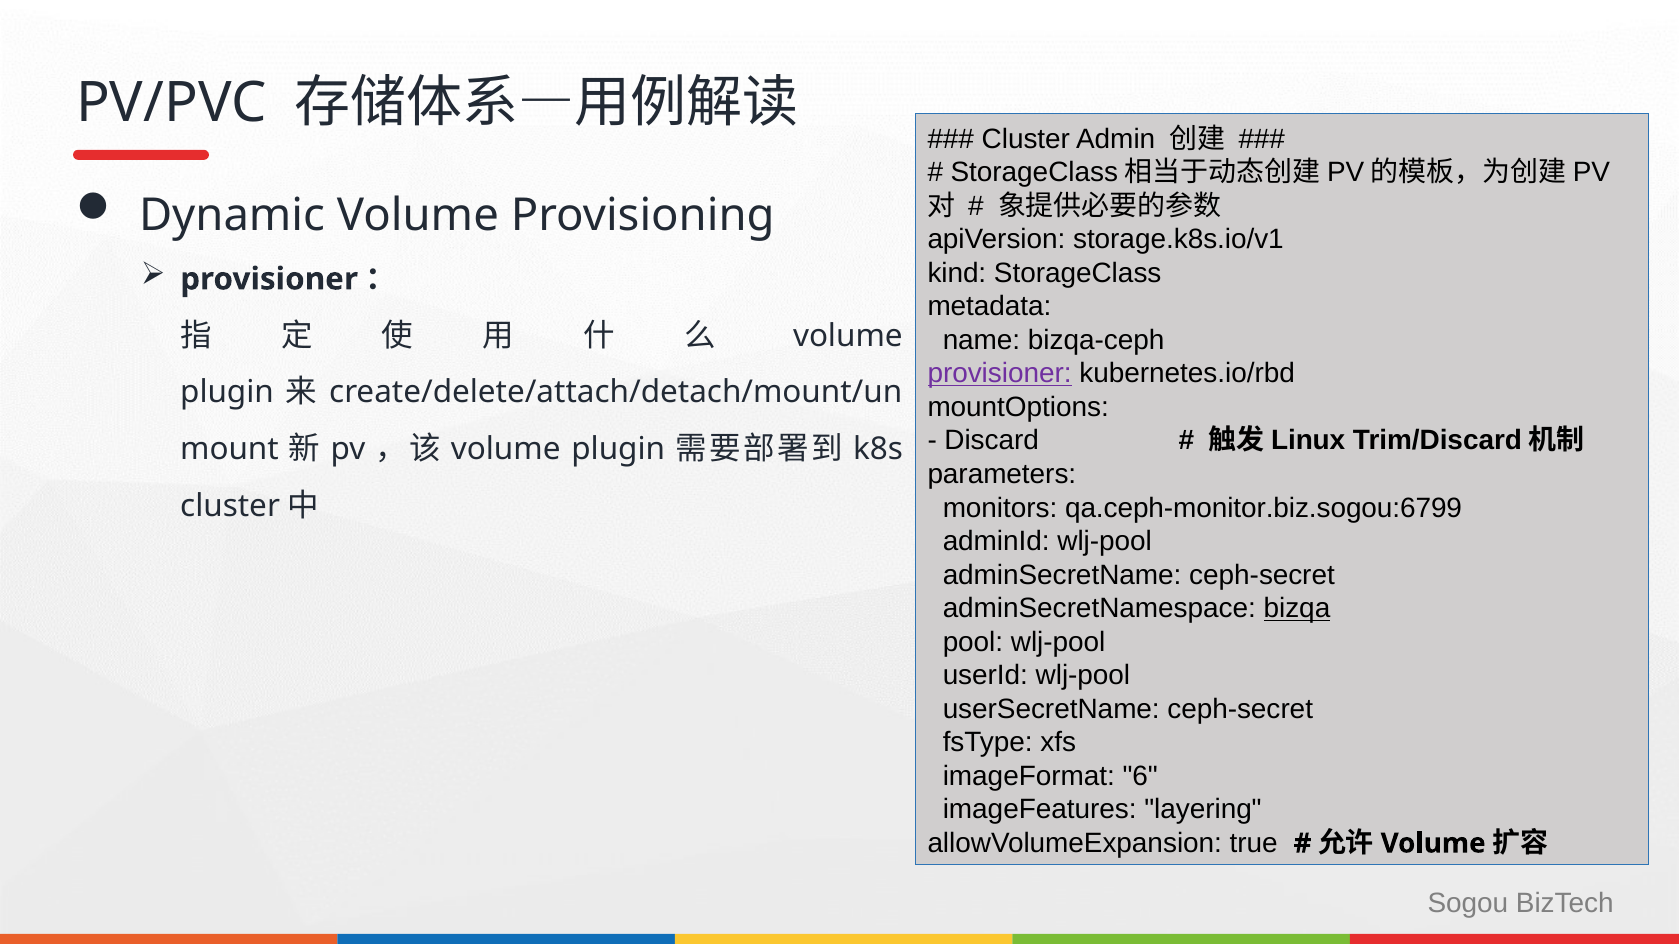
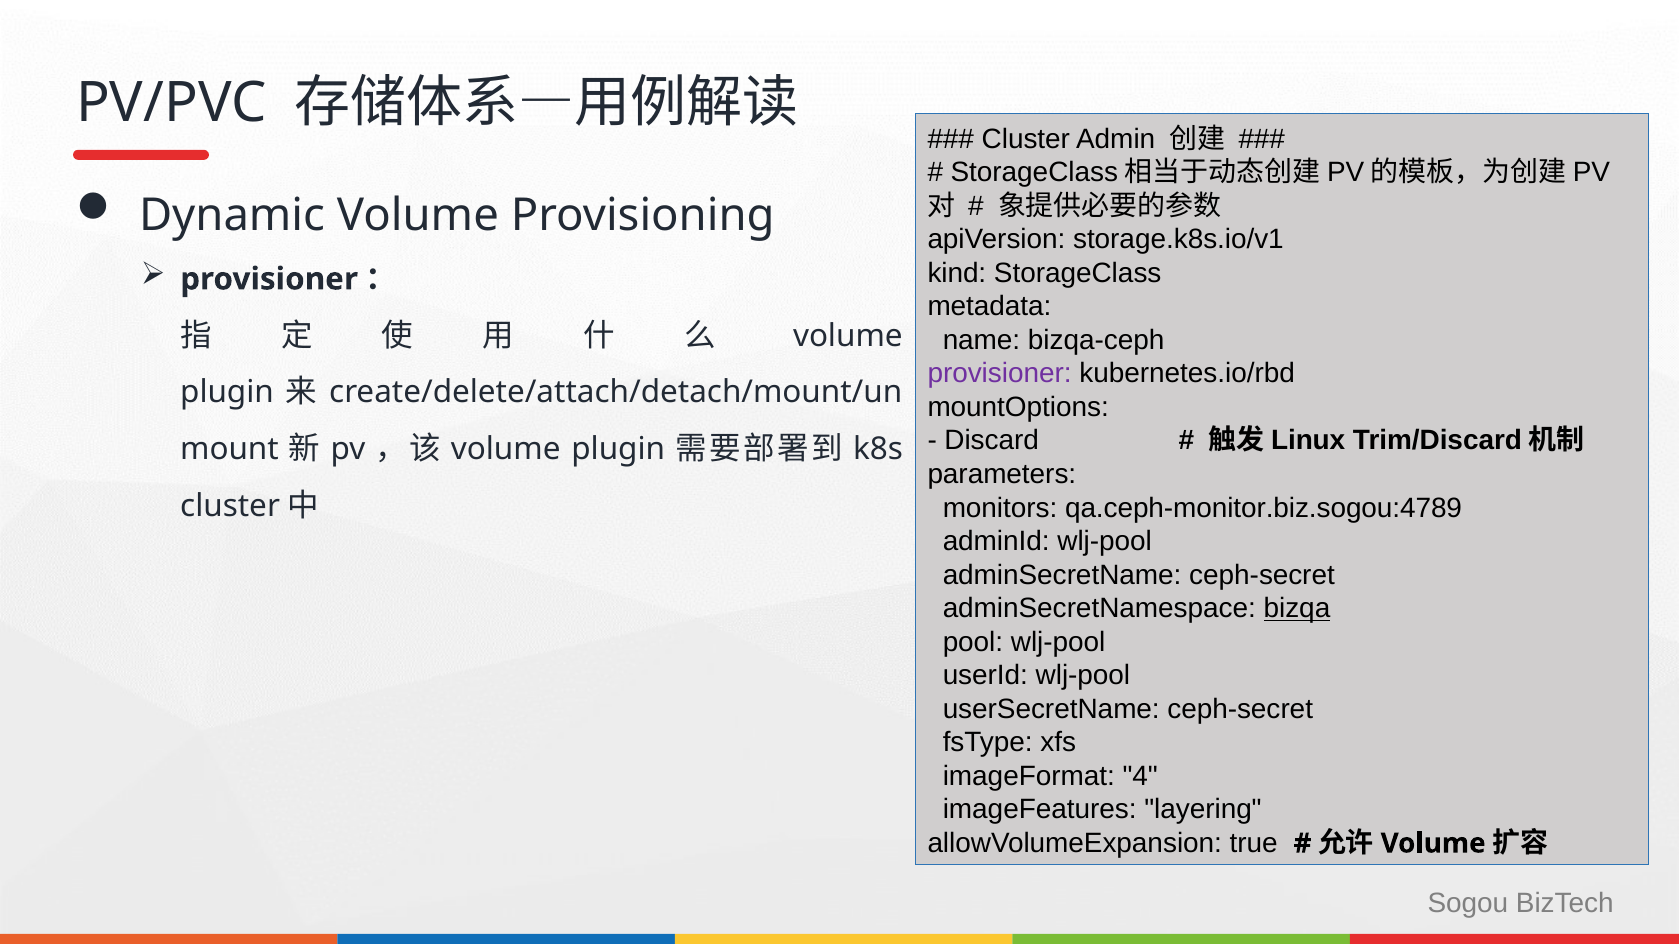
provisioner at (1000, 374) underline: present -> none
qa.ceph-monitor.biz.sogou:6799: qa.ceph-monitor.biz.sogou:6799 -> qa.ceph-monitor.biz.sogou:4789
6: 6 -> 4
